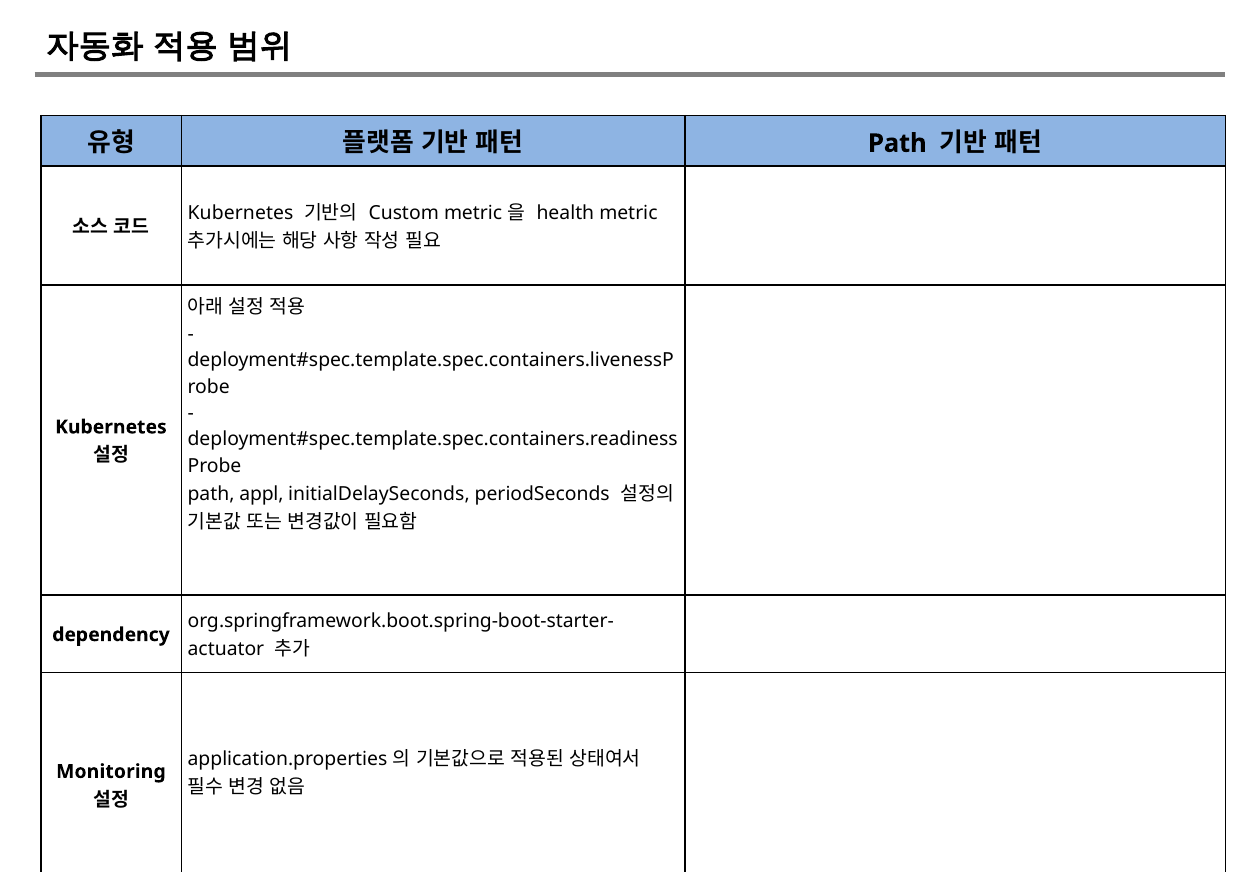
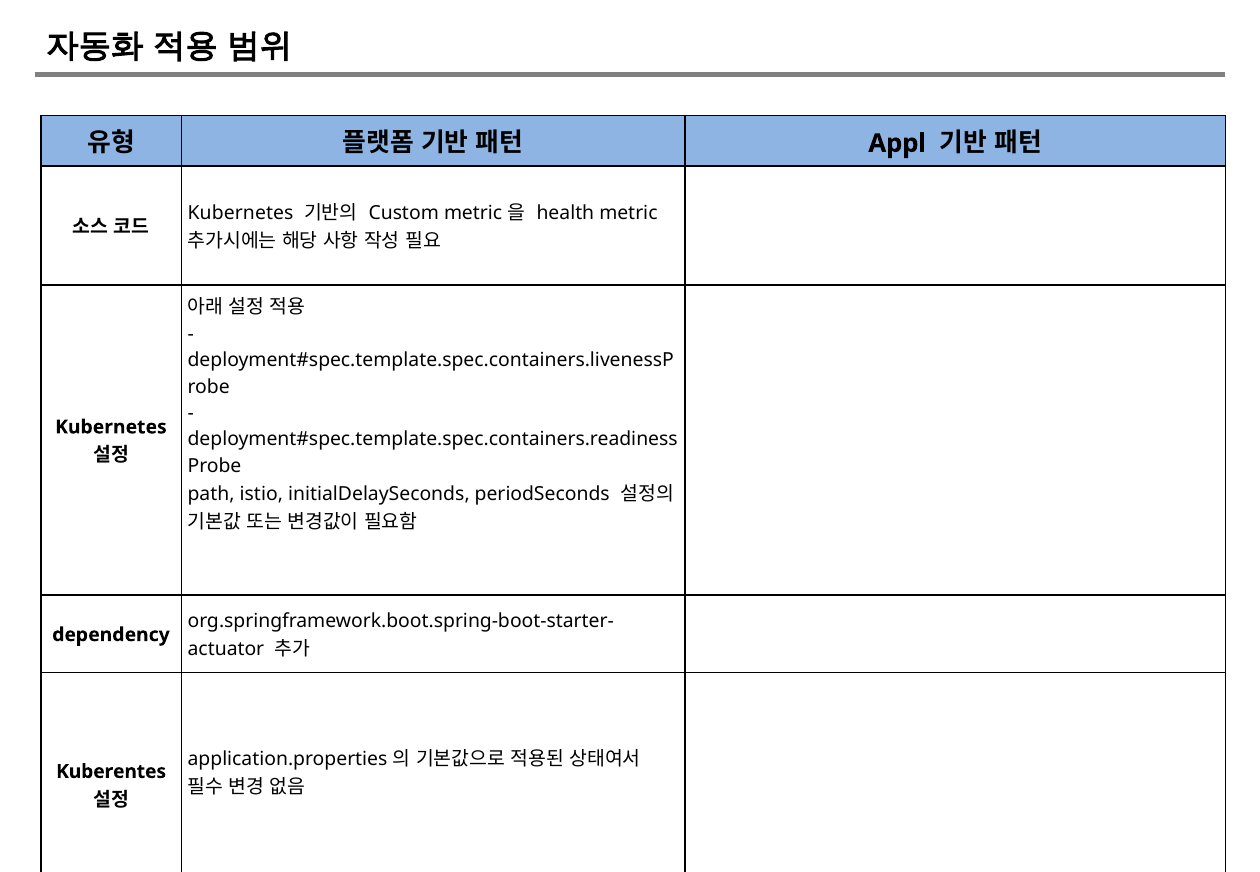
Path at (897, 143): Path -> Appl
appl: appl -> istio
Monitoring: Monitoring -> Kuberentes
